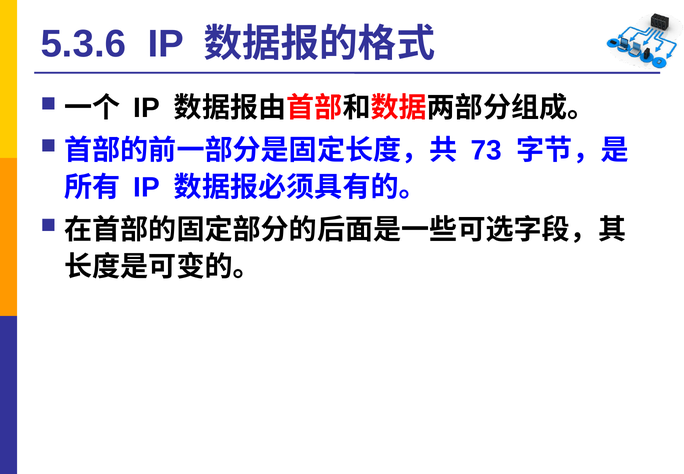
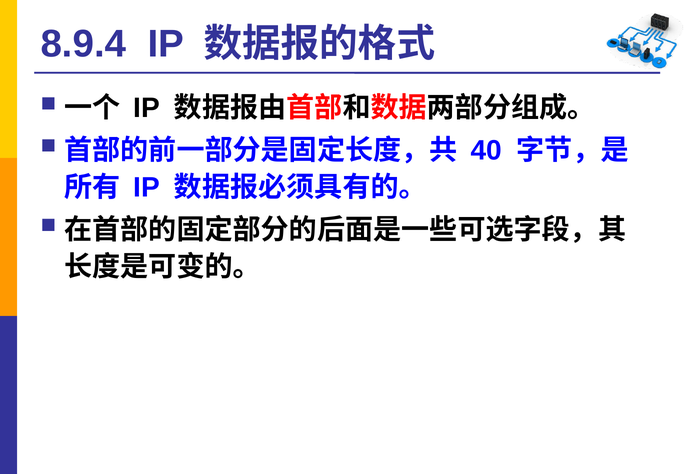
5.3.6: 5.3.6 -> 8.9.4
73: 73 -> 40
